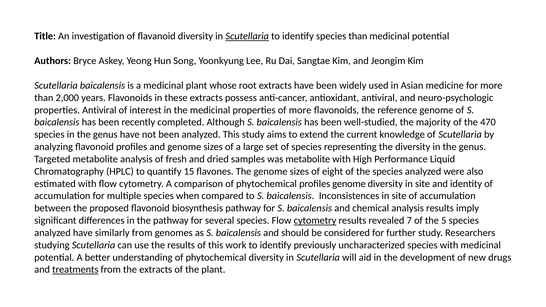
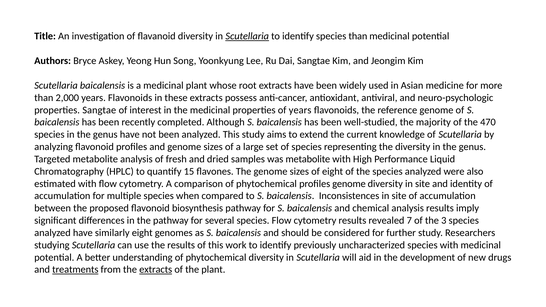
properties Antiviral: Antiviral -> Sangtae
of more: more -> years
cytometry at (315, 221) underline: present -> none
5: 5 -> 3
similarly from: from -> eight
extracts at (156, 270) underline: none -> present
